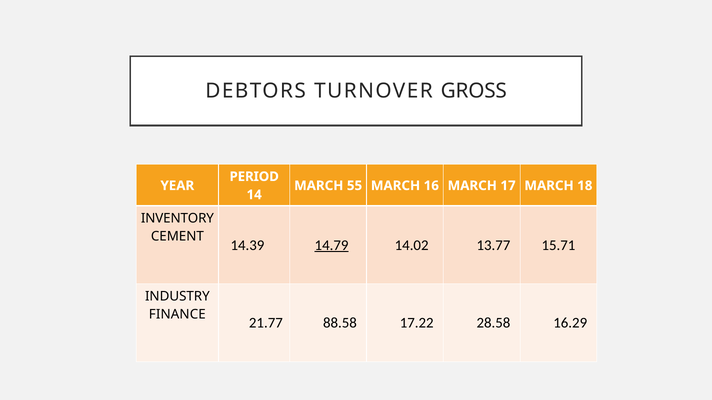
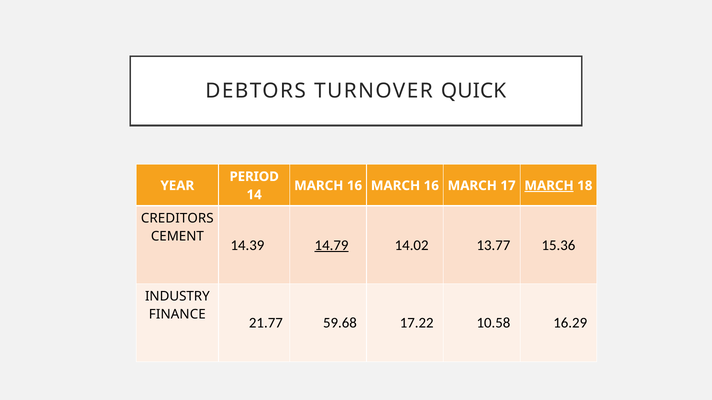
GROSS: GROSS -> QUICK
55 at (355, 186): 55 -> 16
MARCH at (549, 186) underline: none -> present
INVENTORY: INVENTORY -> CREDITORS
15.71: 15.71 -> 15.36
88.58: 88.58 -> 59.68
28.58: 28.58 -> 10.58
